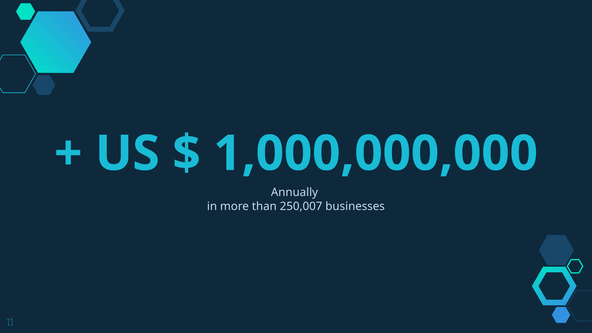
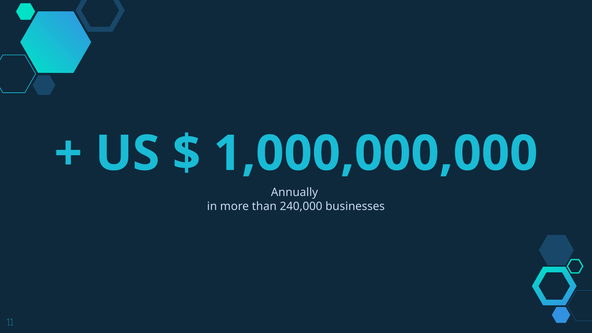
250,007: 250,007 -> 240,000
